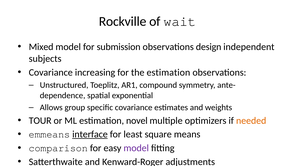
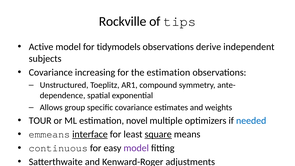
wait: wait -> tips
Mixed: Mixed -> Active
submission: submission -> tidymodels
design: design -> derive
needed colour: orange -> blue
square underline: none -> present
comparison: comparison -> continuous
